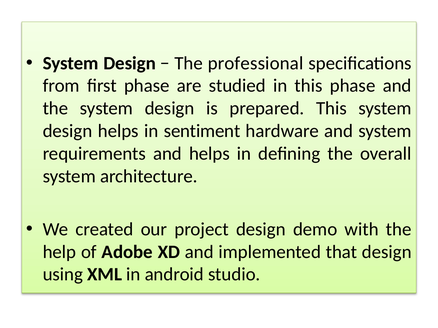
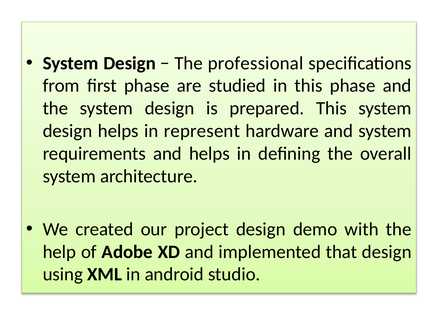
sentiment: sentiment -> represent
